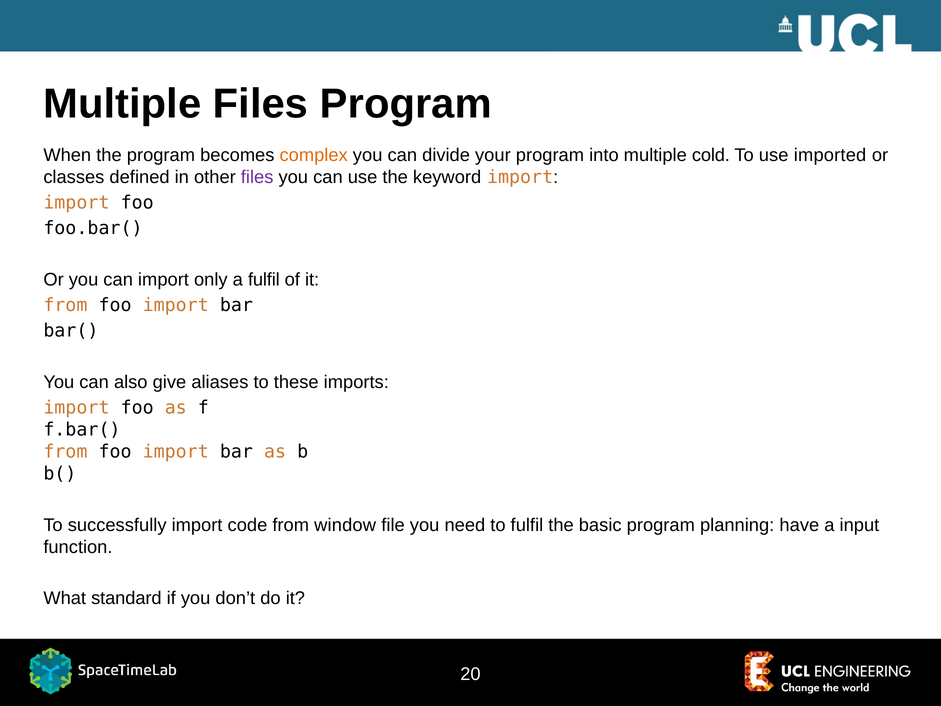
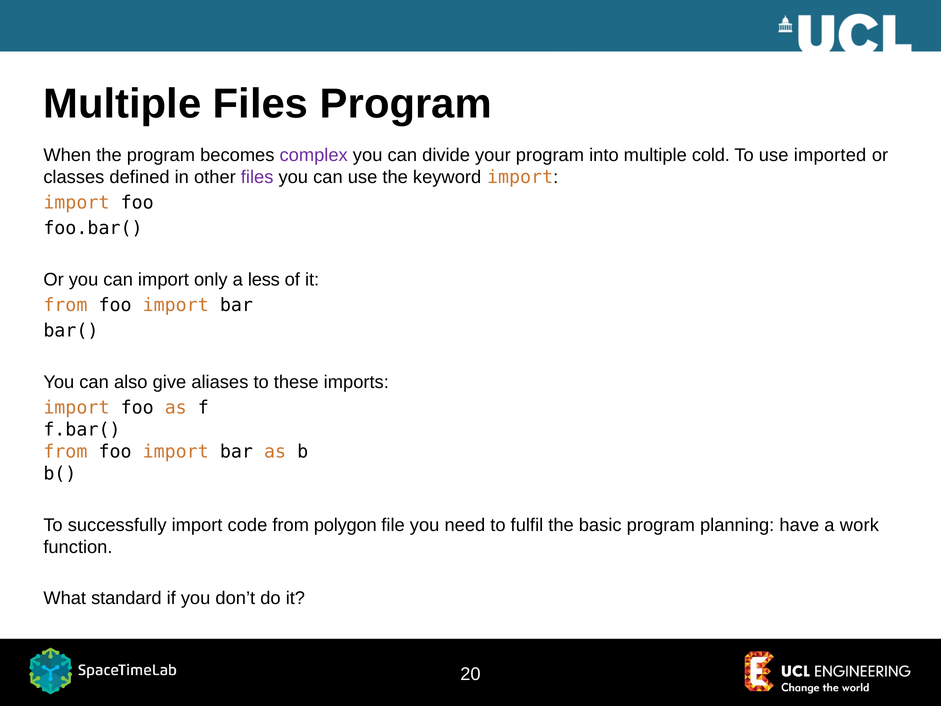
complex colour: orange -> purple
a fulfil: fulfil -> less
window: window -> polygon
input: input -> work
